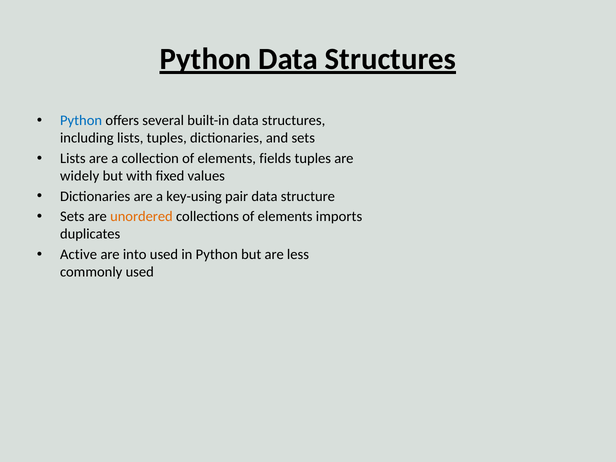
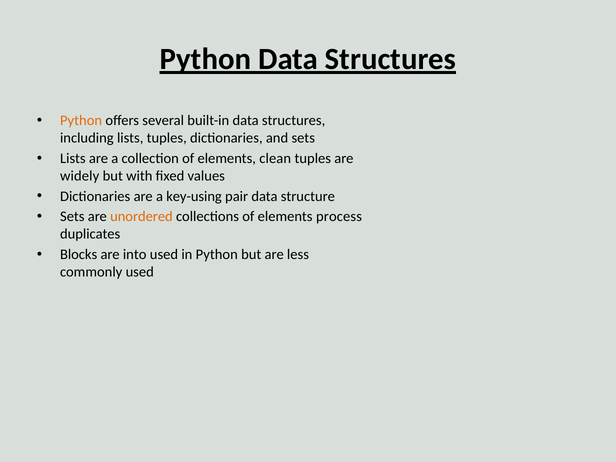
Python at (81, 121) colour: blue -> orange
fields: fields -> clean
imports: imports -> process
Active: Active -> Blocks
